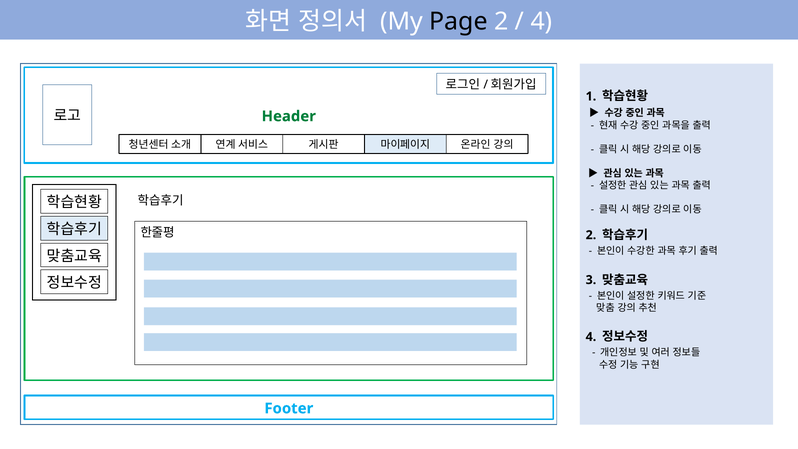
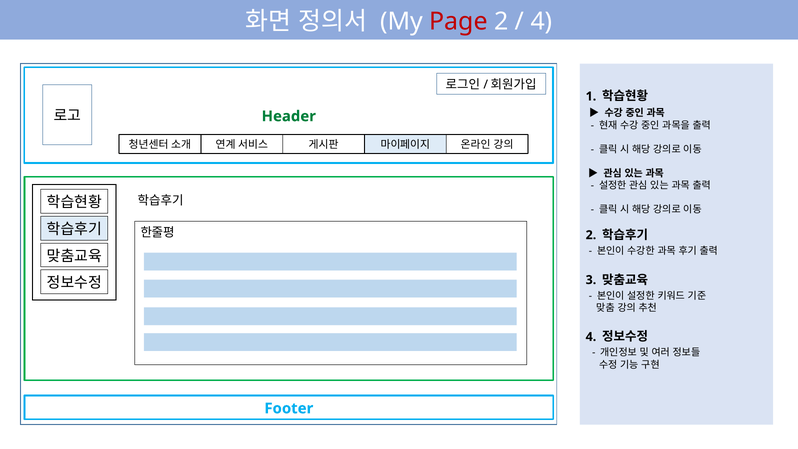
Page colour: black -> red
